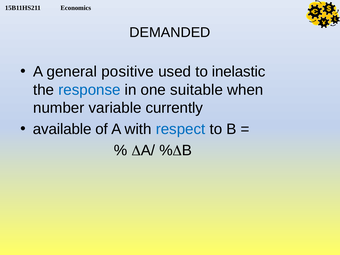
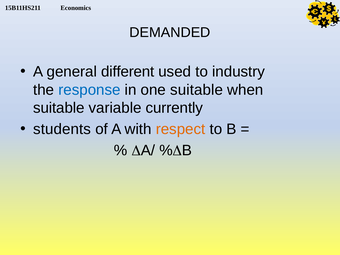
positive: positive -> different
inelastic: inelastic -> industry
number at (59, 108): number -> suitable
available: available -> students
respect colour: blue -> orange
